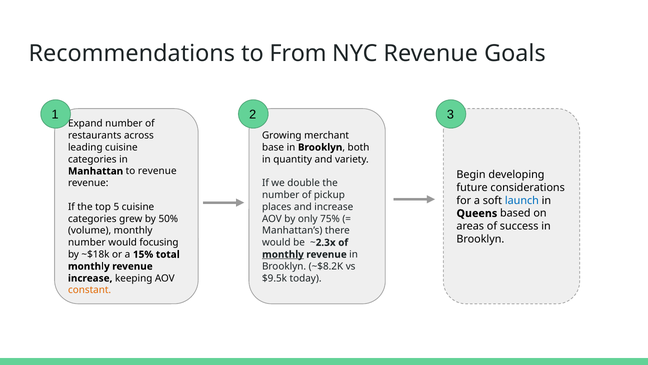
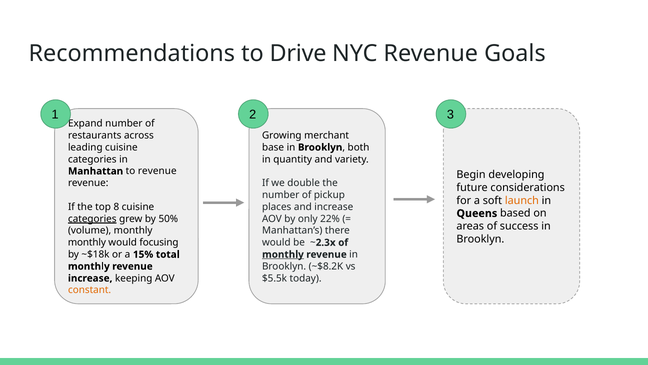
From: From -> Drive
launch colour: blue -> orange
5: 5 -> 8
categories at (92, 218) underline: none -> present
75%: 75% -> 22%
number at (87, 242): number -> monthly
$9.5k: $9.5k -> $5.5k
